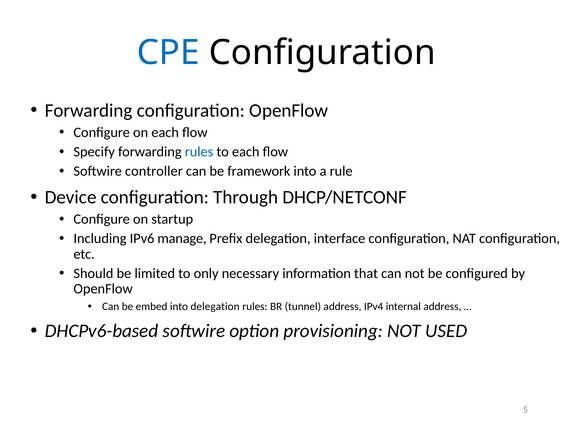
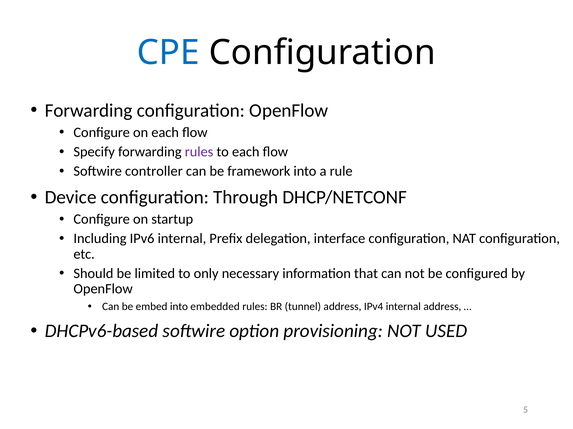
rules at (199, 152) colour: blue -> purple
IPv6 manage: manage -> internal
into delegation: delegation -> embedded
